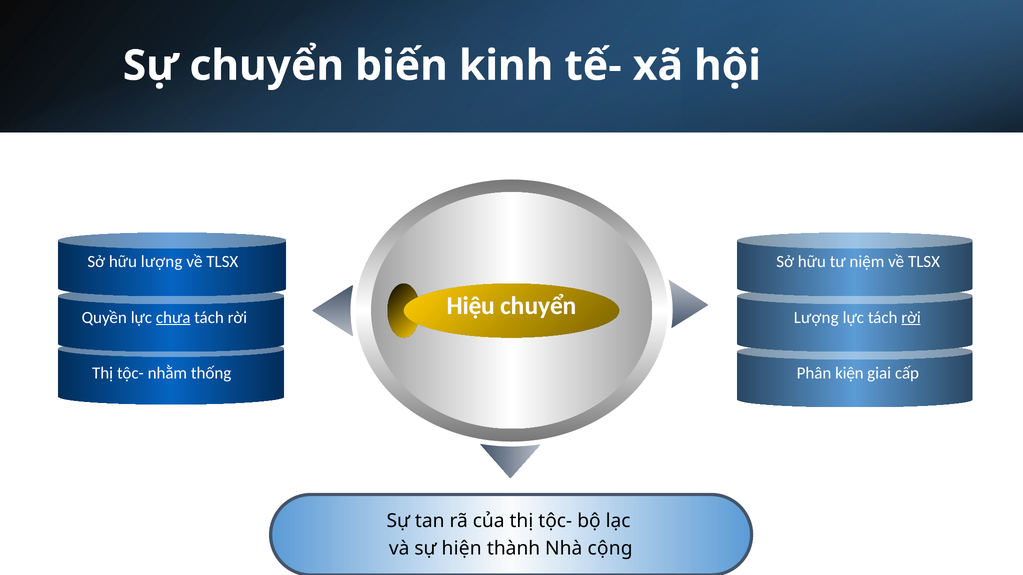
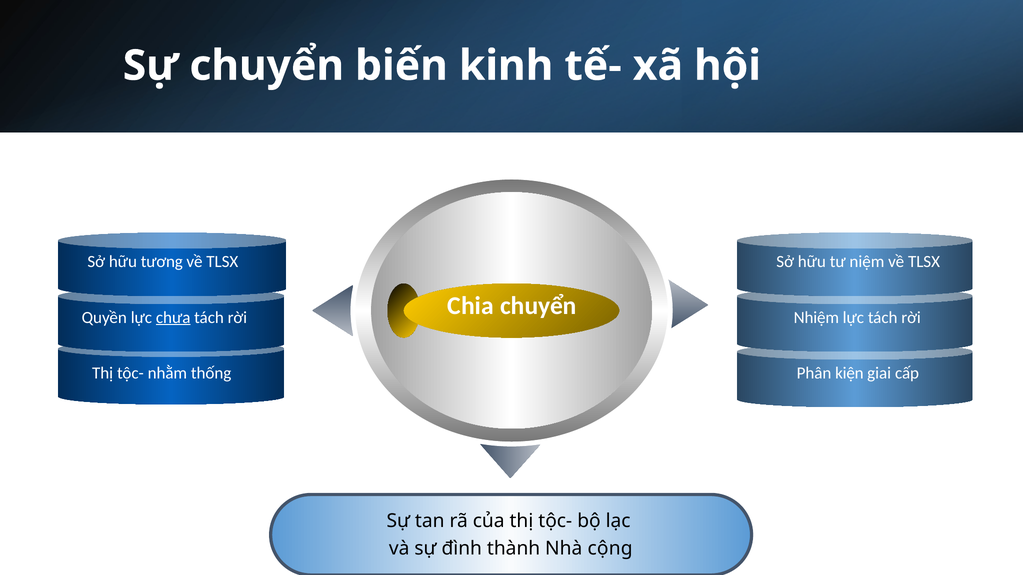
hữu lượng: lượng -> tương
Hiệu: Hiệu -> Chia
Lượng at (816, 318): Lượng -> Nhiệm
rời at (911, 318) underline: present -> none
hiện: hiện -> đình
